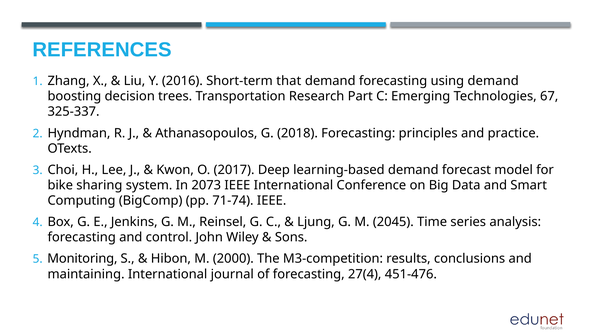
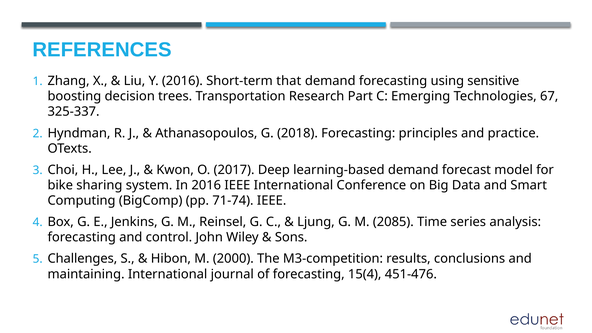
using demand: demand -> sensitive
In 2073: 2073 -> 2016
2045: 2045 -> 2085
Monitoring: Monitoring -> Challenges
27(4: 27(4 -> 15(4
